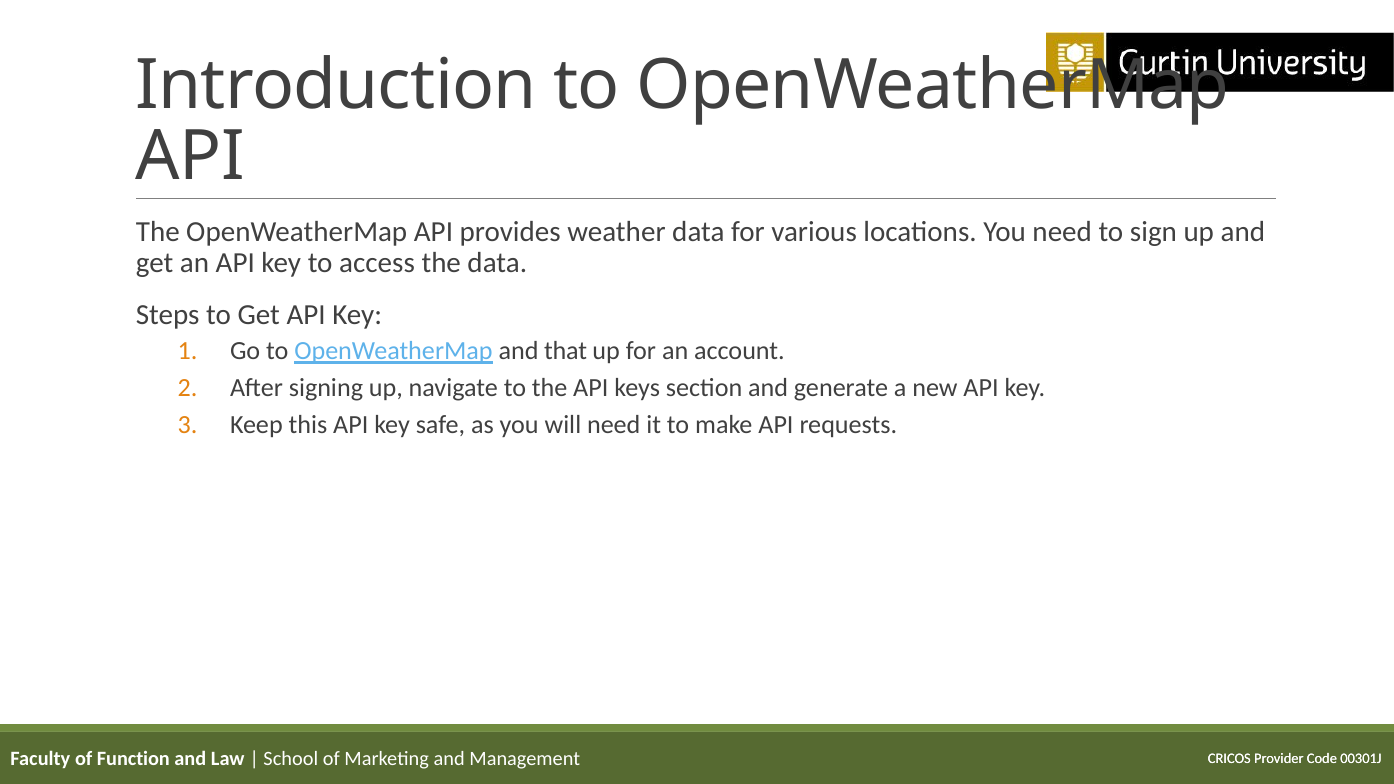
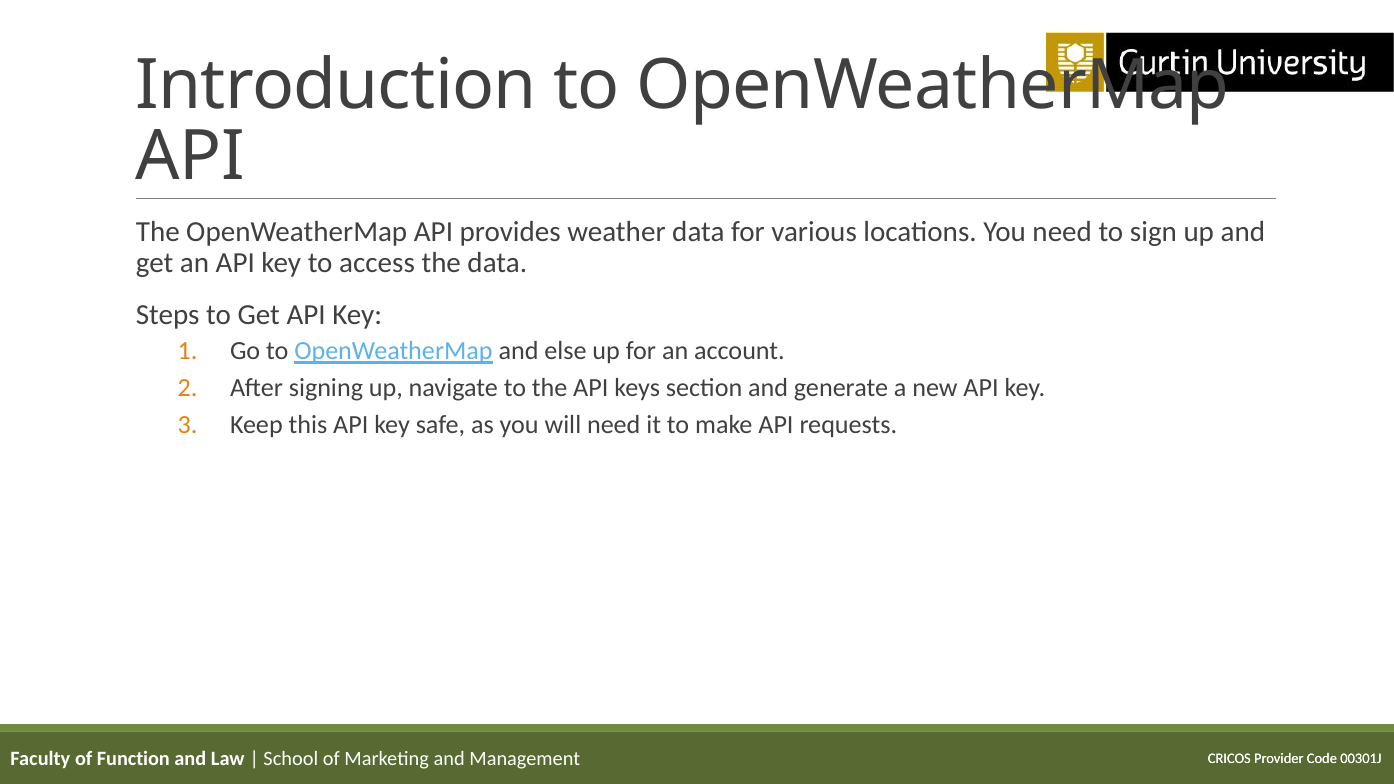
that: that -> else
